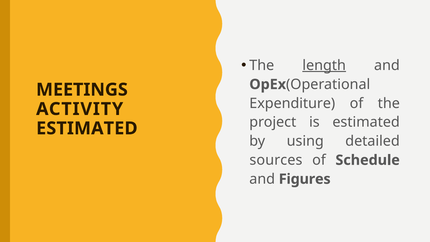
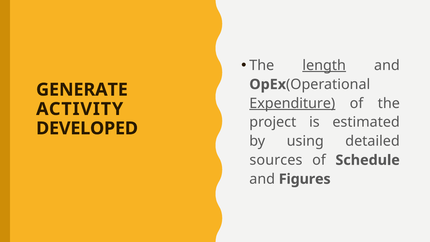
MEETINGS: MEETINGS -> GENERATE
Expenditure underline: none -> present
ESTIMATED at (87, 128): ESTIMATED -> DEVELOPED
